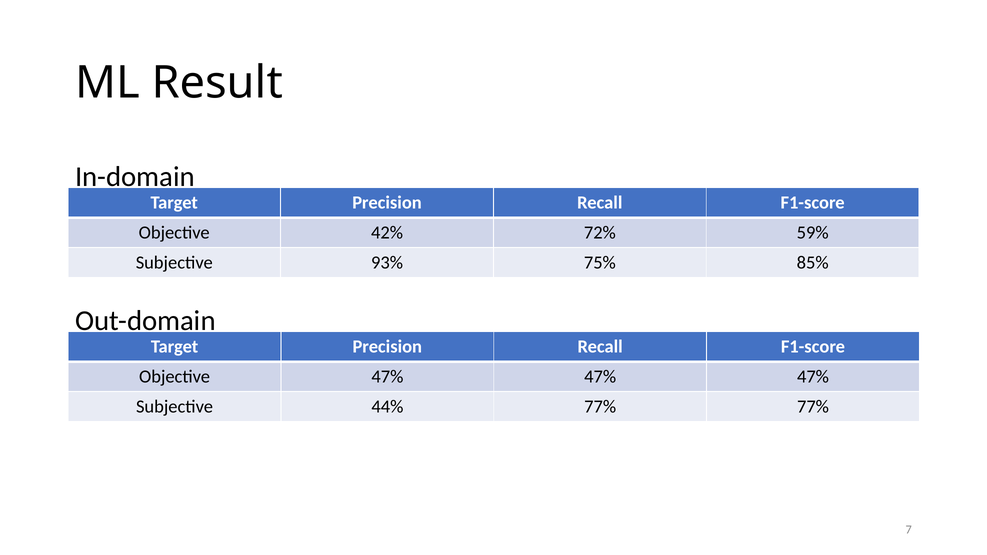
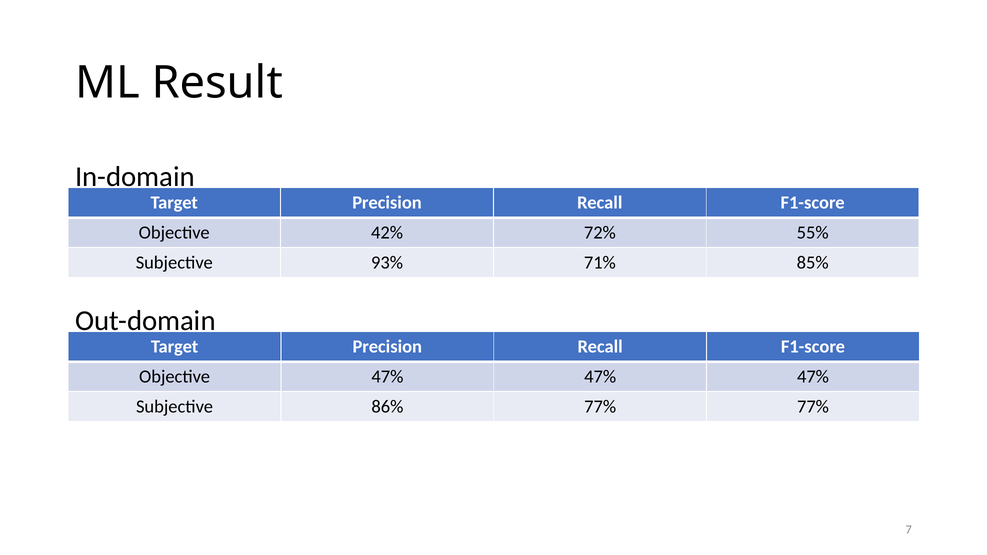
59%: 59% -> 55%
75%: 75% -> 71%
44%: 44% -> 86%
